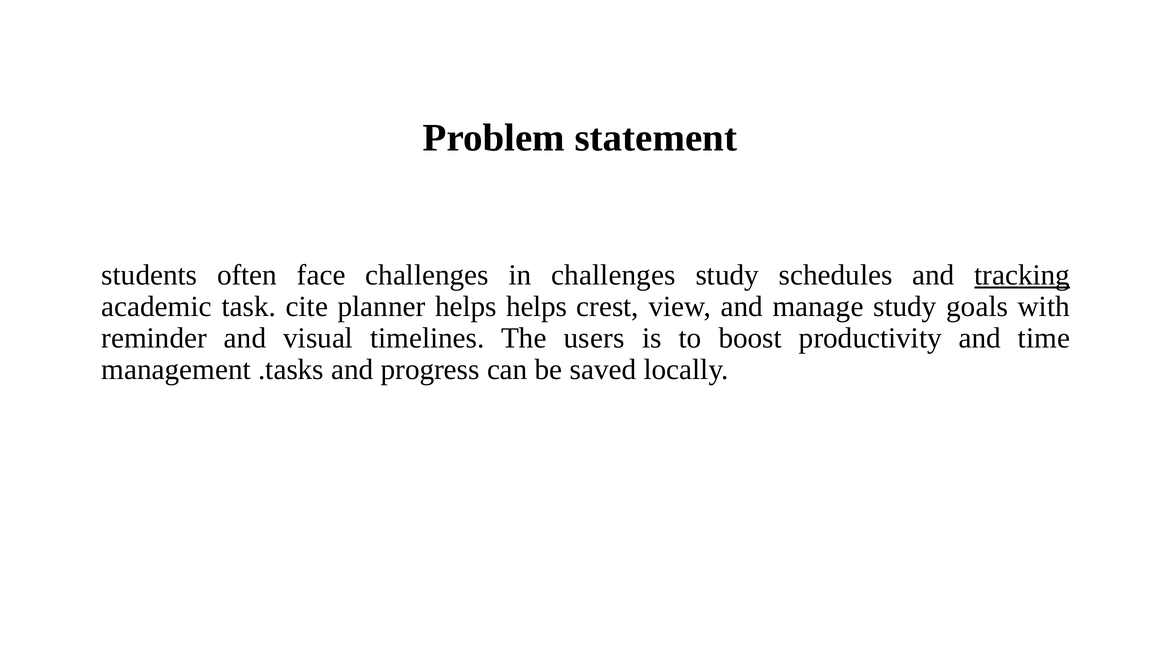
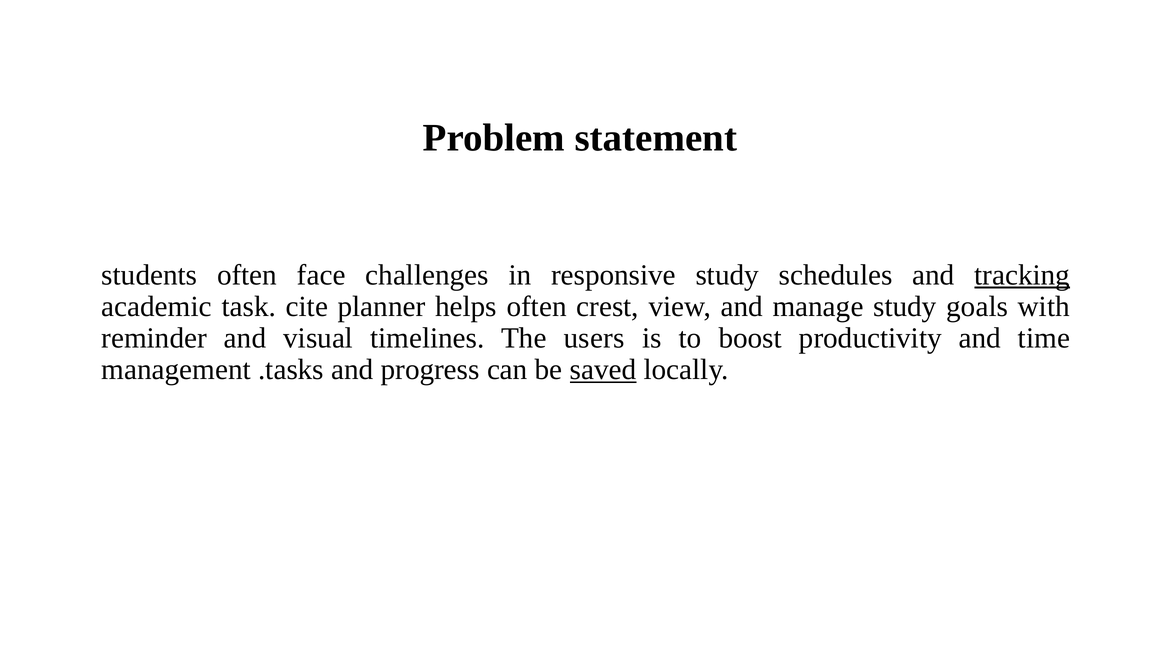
in challenges: challenges -> responsive
helps helps: helps -> often
saved underline: none -> present
